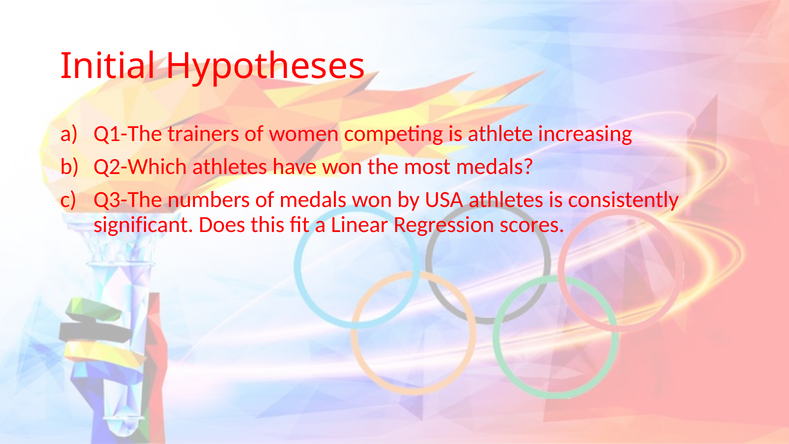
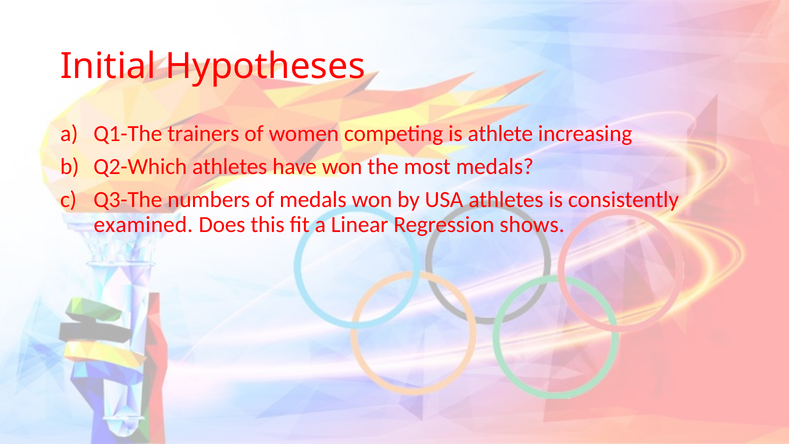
significant: significant -> examined
scores: scores -> shows
